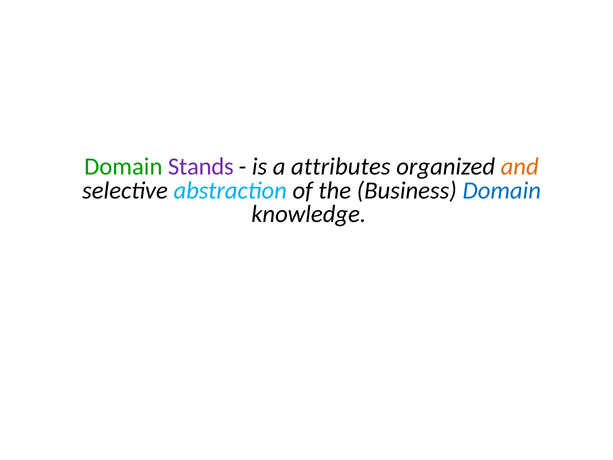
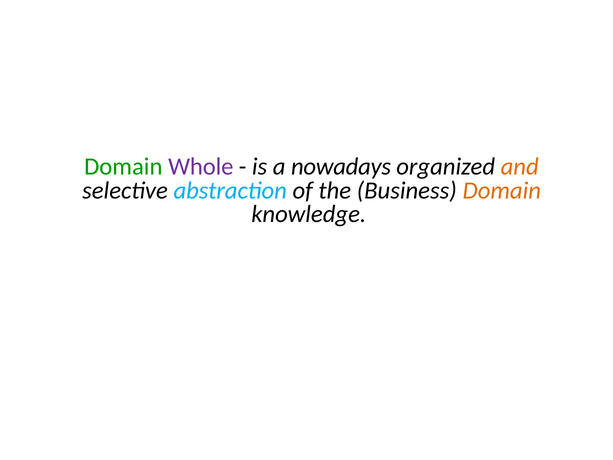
Stands: Stands -> Whole
attributes: attributes -> nowadays
Domain at (502, 190) colour: blue -> orange
